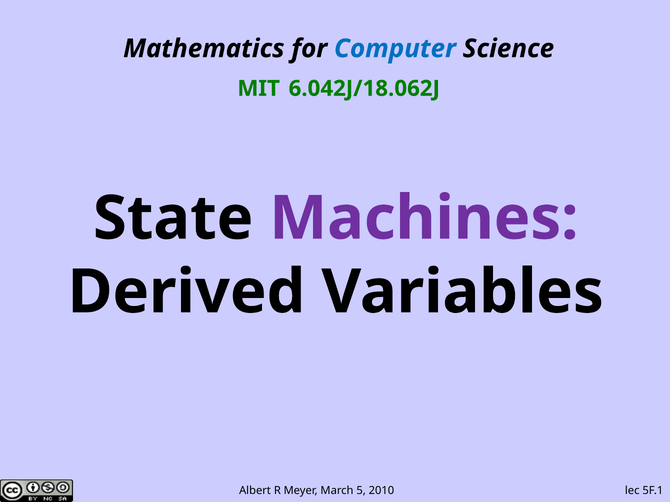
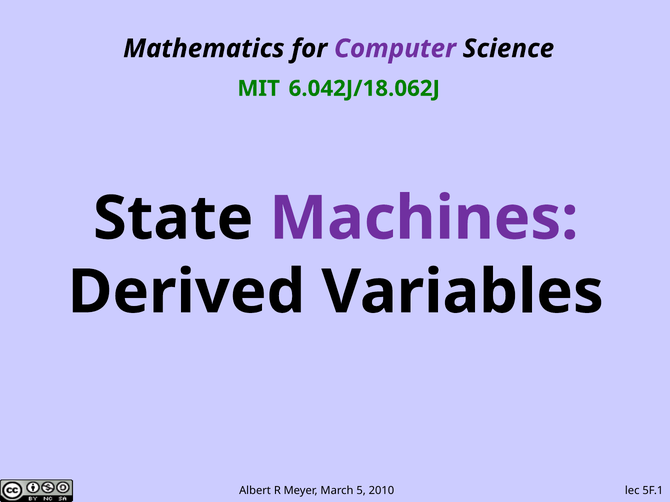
Computer colour: blue -> purple
